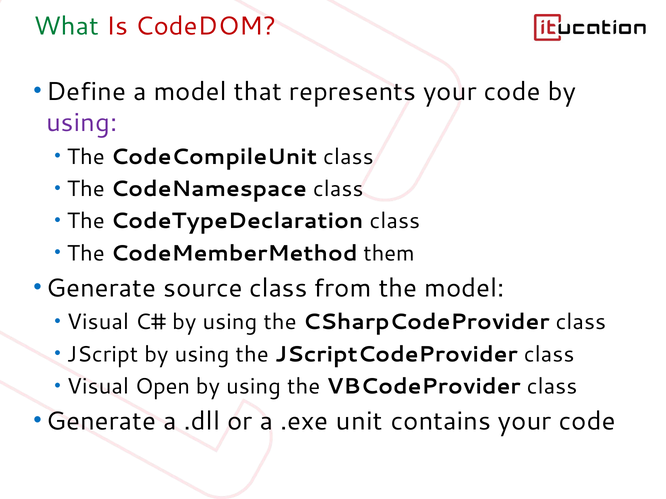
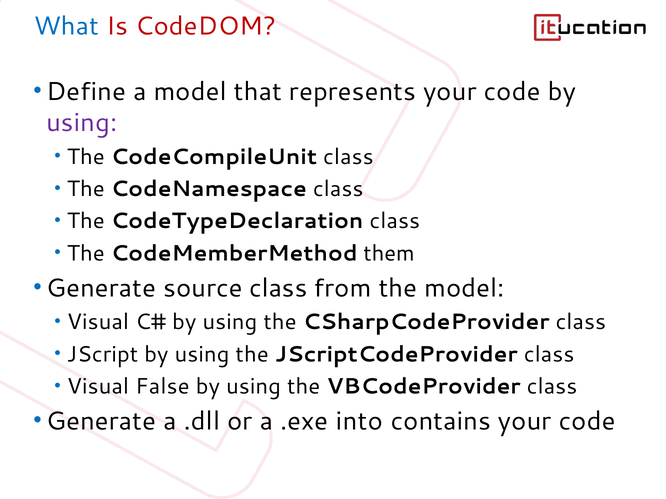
What colour: green -> blue
Open: Open -> False
unit: unit -> into
